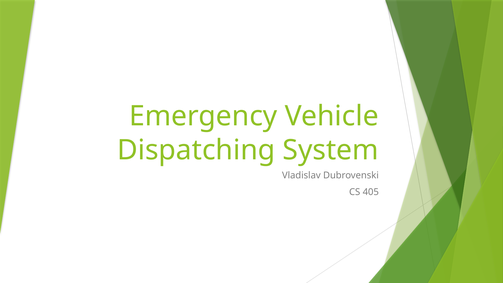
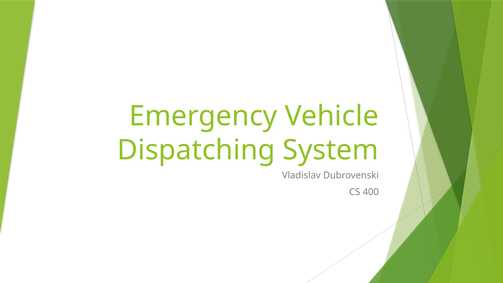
405: 405 -> 400
